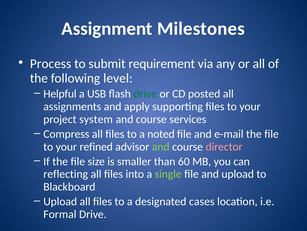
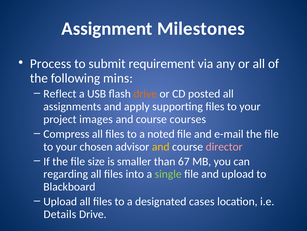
level: level -> mins
Helpful: Helpful -> Reflect
drive at (145, 94) colour: green -> orange
system: system -> images
services: services -> courses
refined: refined -> chosen
and at (161, 146) colour: light green -> yellow
60: 60 -> 67
reflecting: reflecting -> regarding
Formal: Formal -> Details
